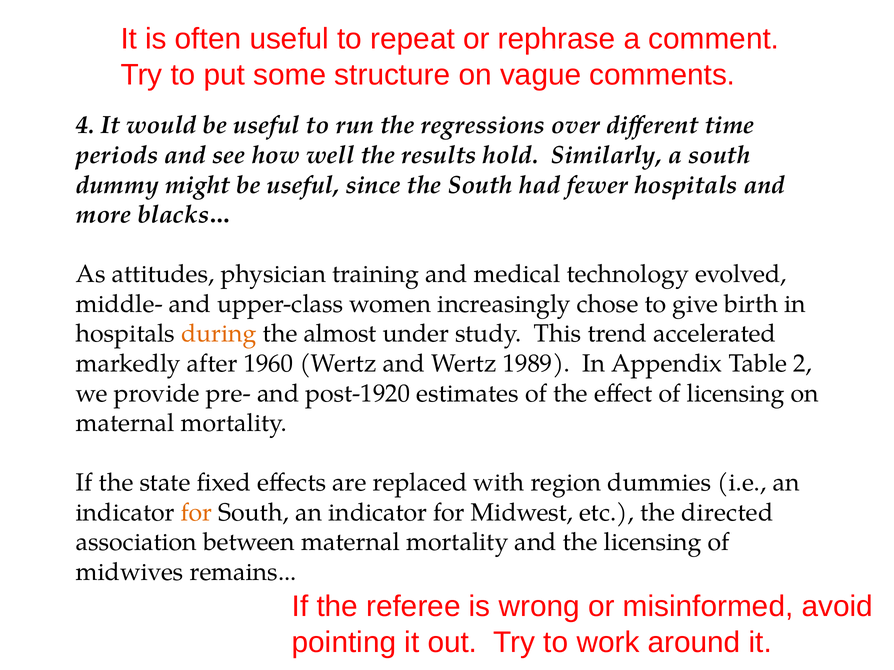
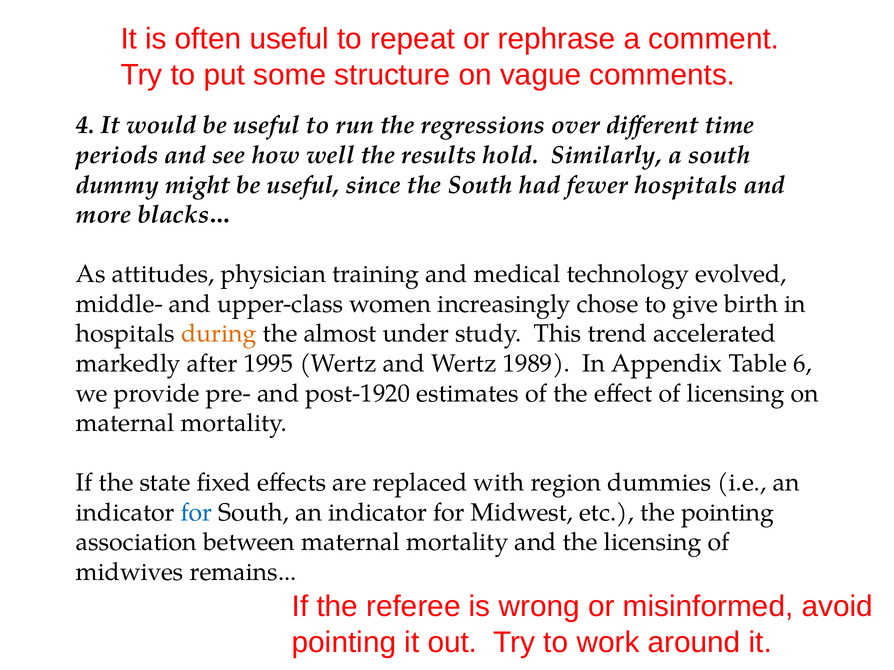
1960: 1960 -> 1995
2: 2 -> 6
for at (196, 513) colour: orange -> blue
the directed: directed -> pointing
